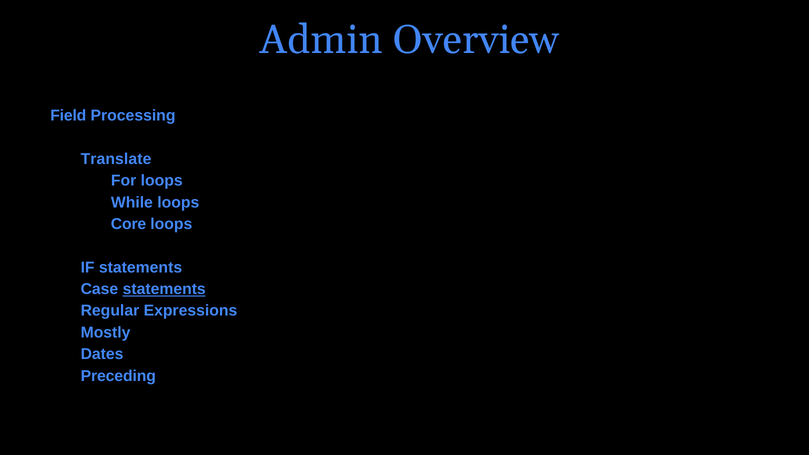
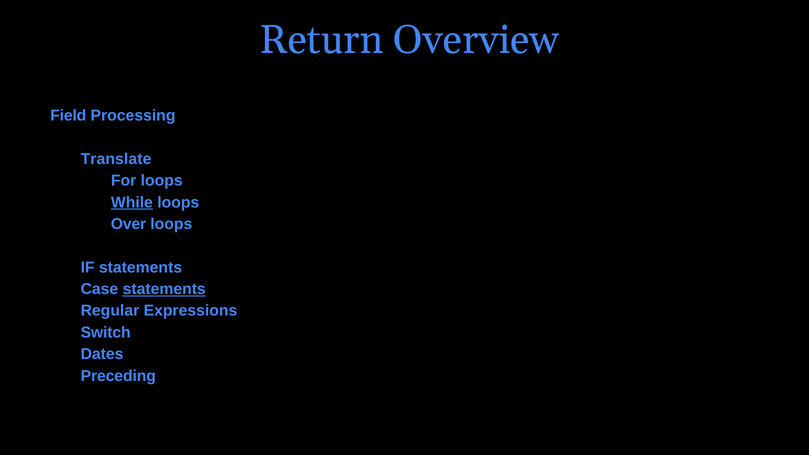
Admin: Admin -> Return
While underline: none -> present
Core: Core -> Over
Mostly: Mostly -> Switch
